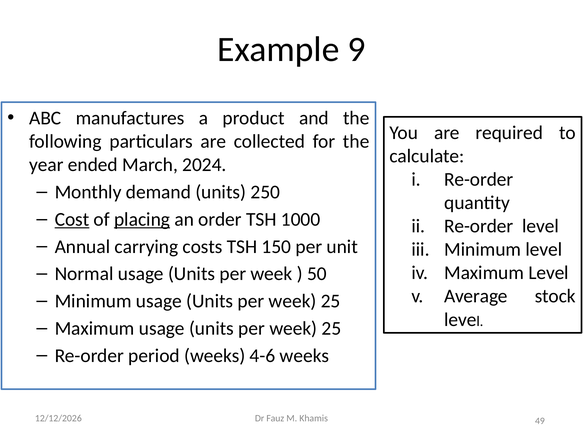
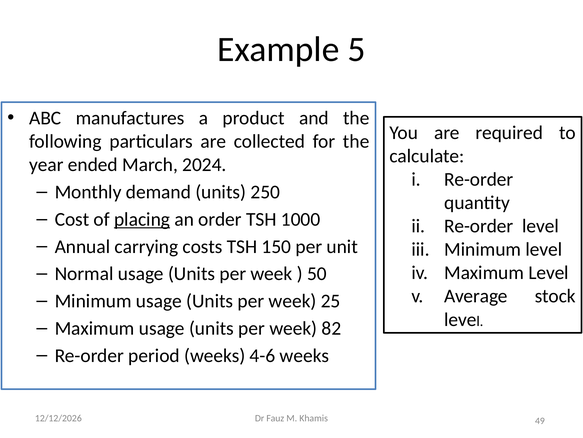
9: 9 -> 5
Cost underline: present -> none
25 at (331, 328): 25 -> 82
